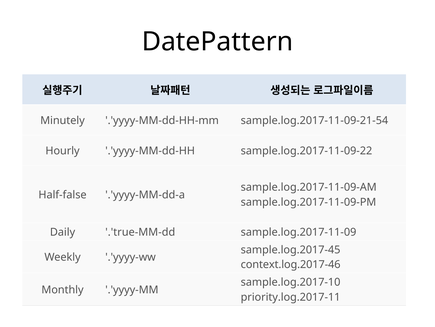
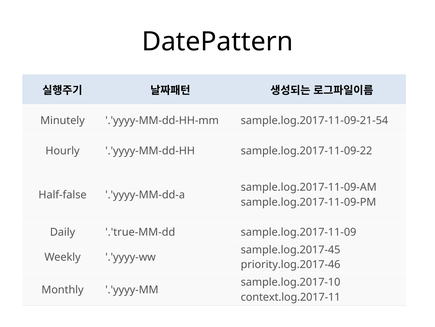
context.log.2017-46: context.log.2017-46 -> priority.log.2017-46
priority.log.2017-11: priority.log.2017-11 -> context.log.2017-11
